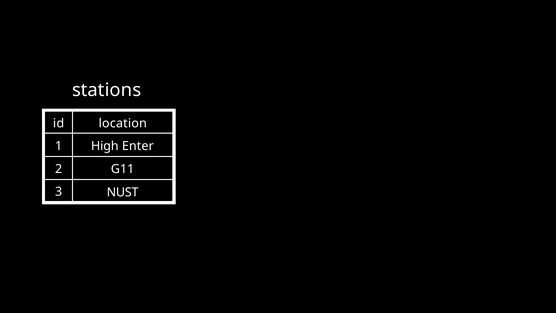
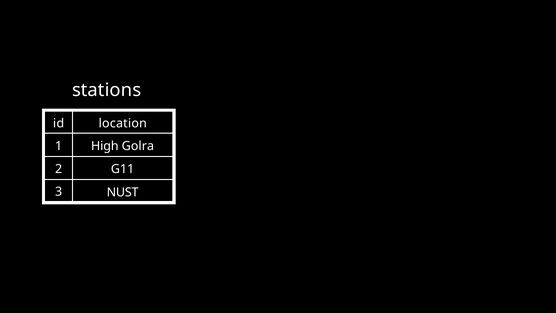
Enter: Enter -> Golra
